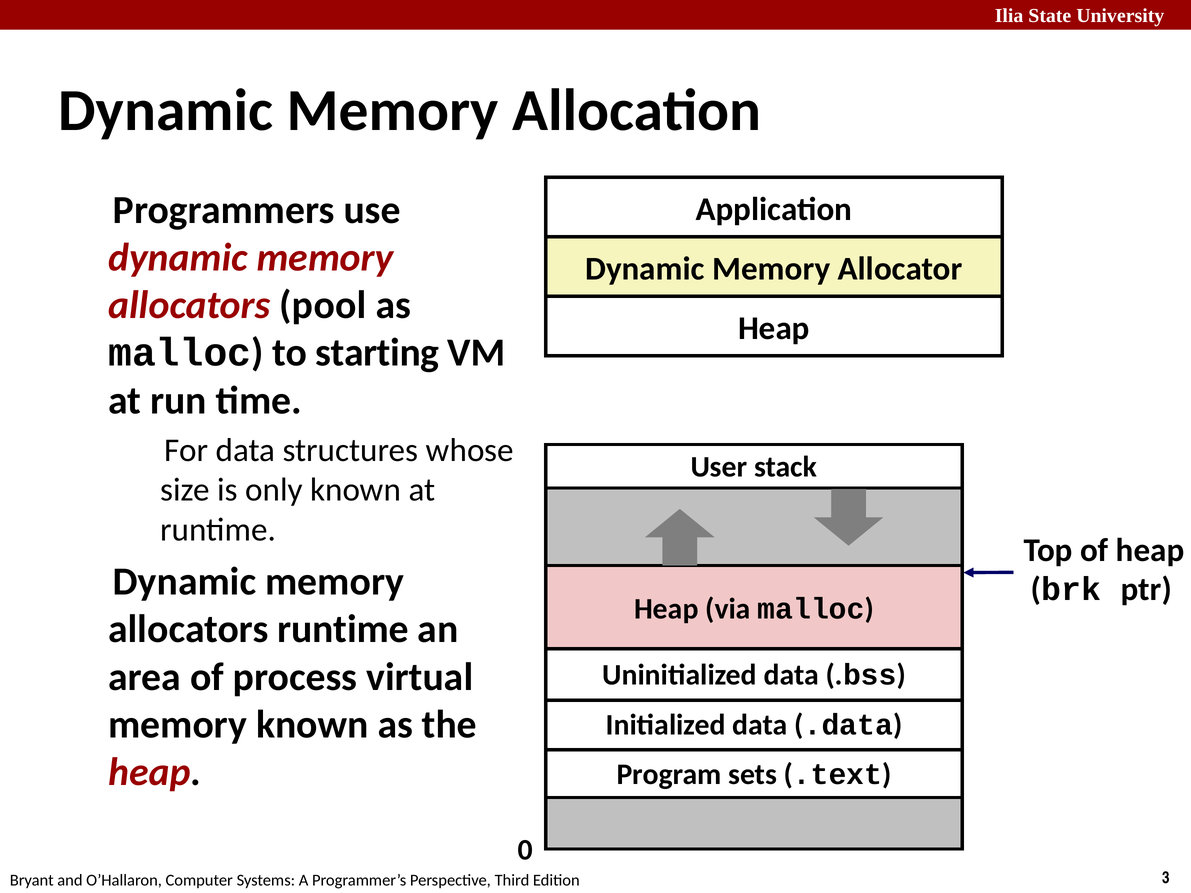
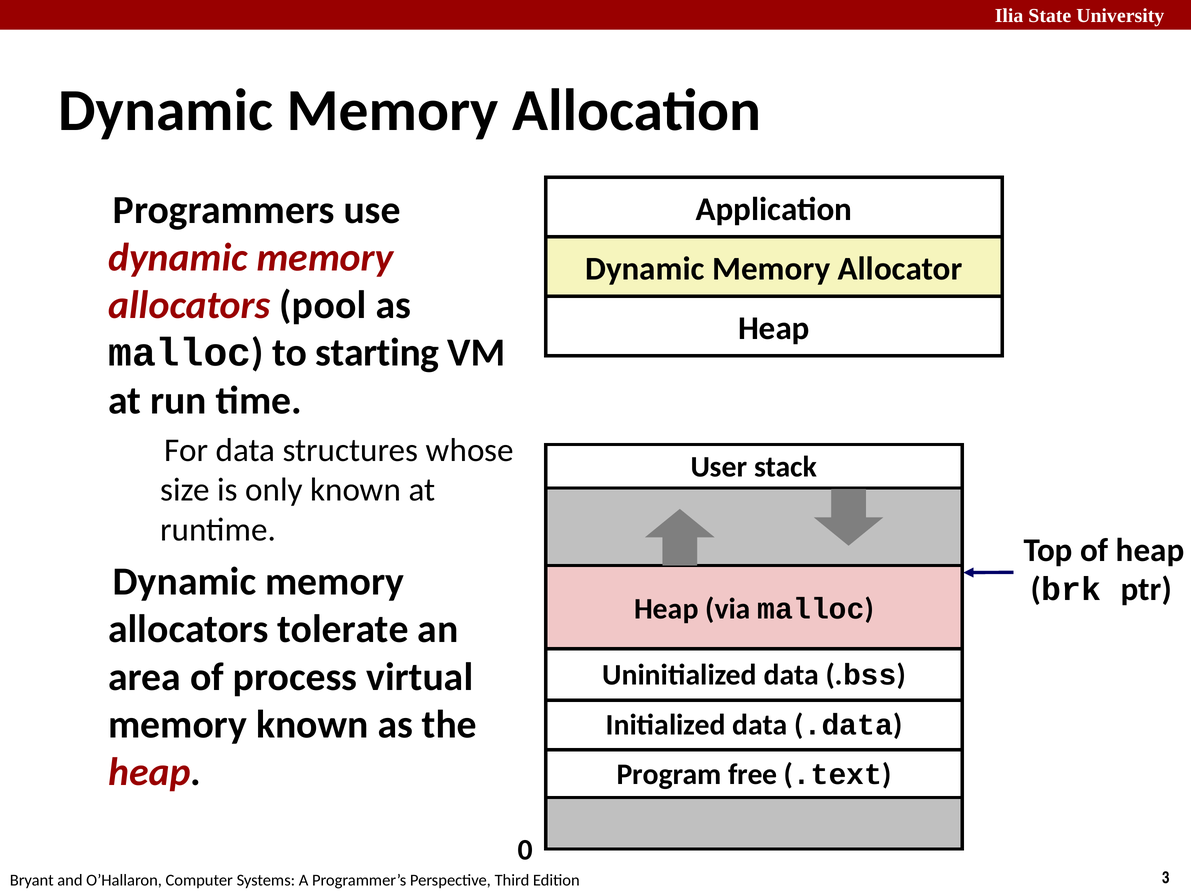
allocators runtime: runtime -> tolerate
sets: sets -> free
